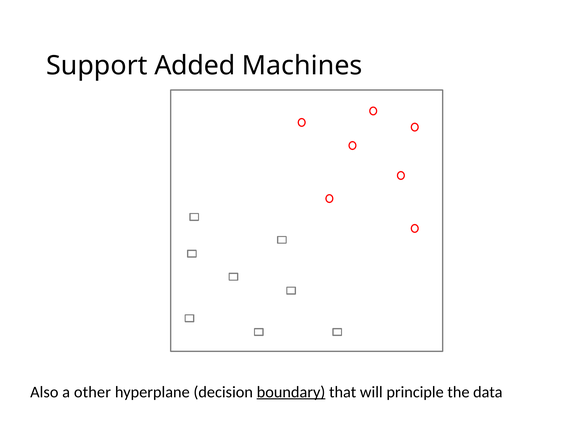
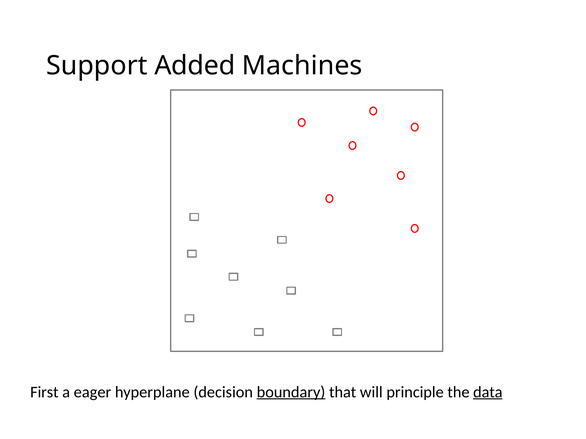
Also: Also -> First
other: other -> eager
data underline: none -> present
